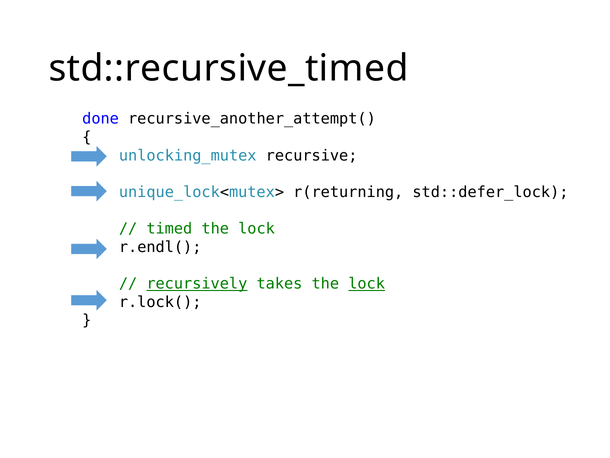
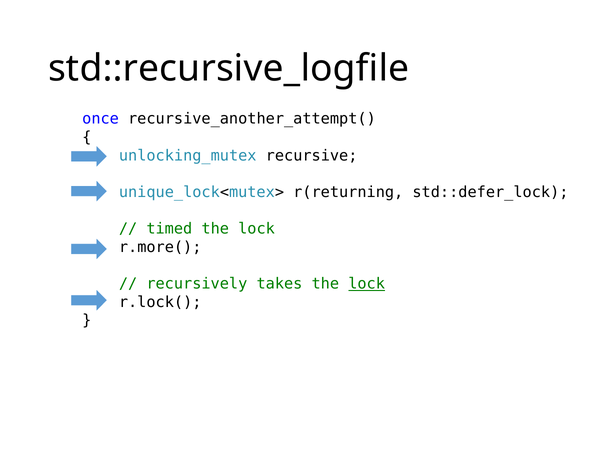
std::recursive_timed: std::recursive_timed -> std::recursive_logfile
done: done -> once
r.endl(: r.endl( -> r.more(
recursively underline: present -> none
